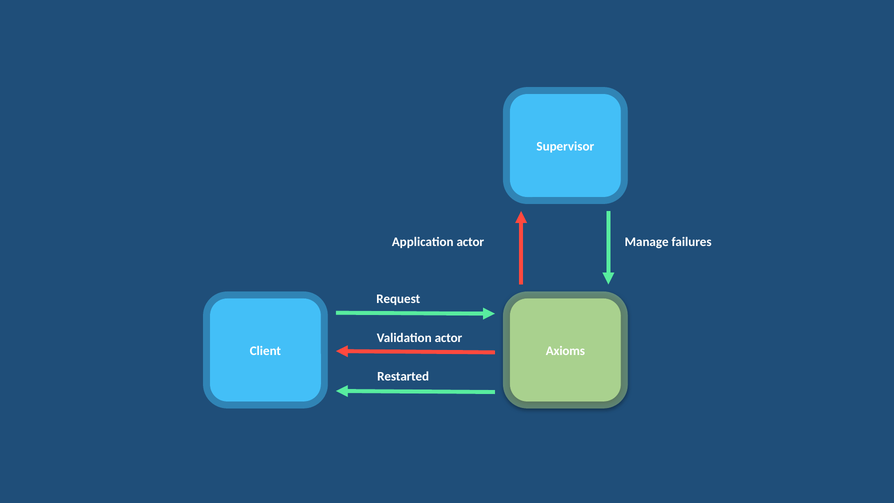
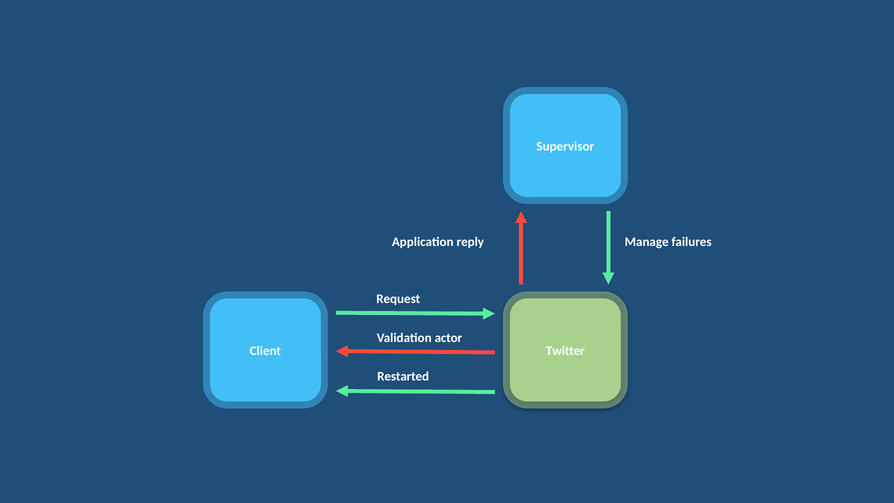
Application actor: actor -> reply
Axioms: Axioms -> Twitter
